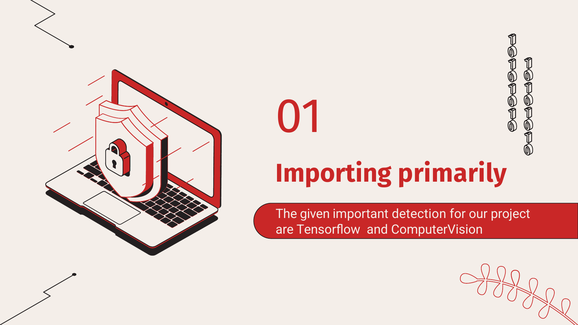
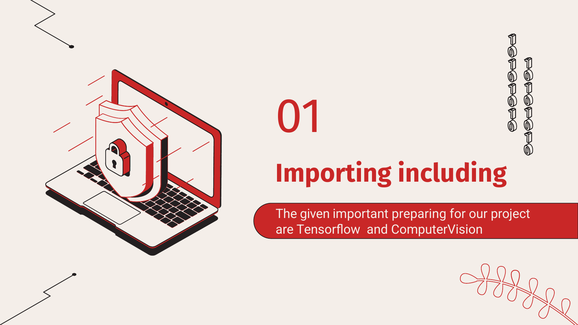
primarily: primarily -> including
detection: detection -> preparing
